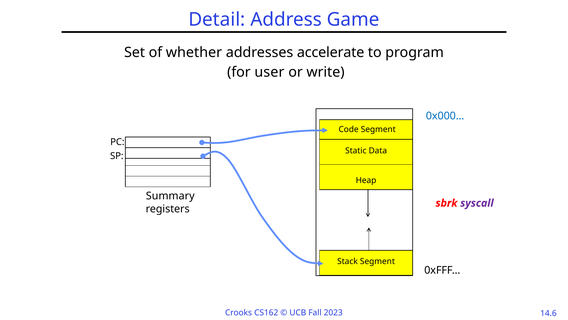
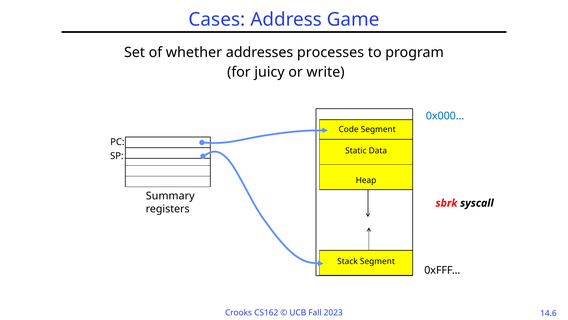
Detail: Detail -> Cases
accelerate: accelerate -> processes
user: user -> juicy
syscall colour: purple -> black
